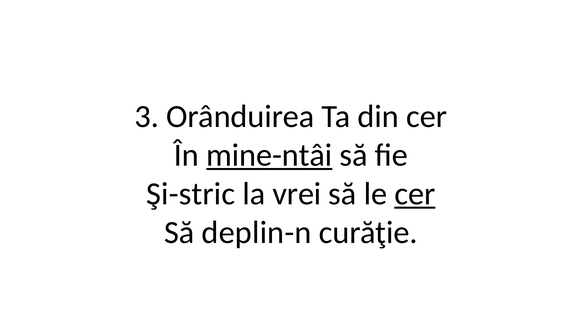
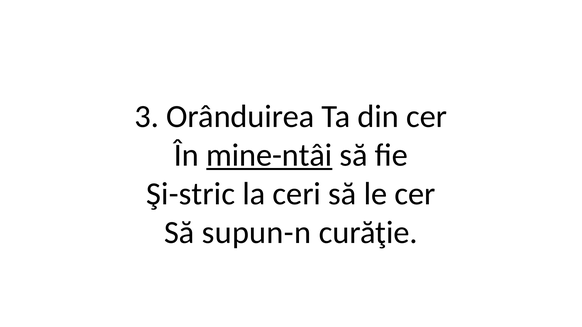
vrei: vrei -> ceri
cer at (415, 194) underline: present -> none
deplin-n: deplin-n -> supun-n
